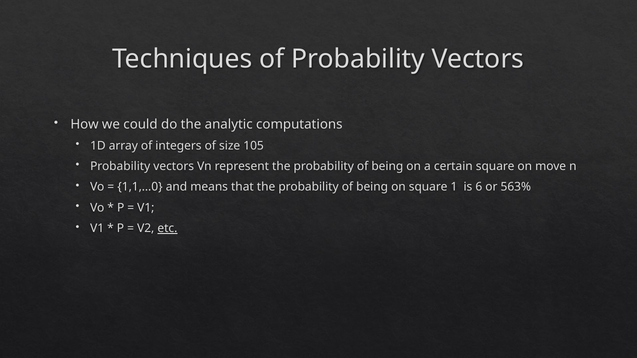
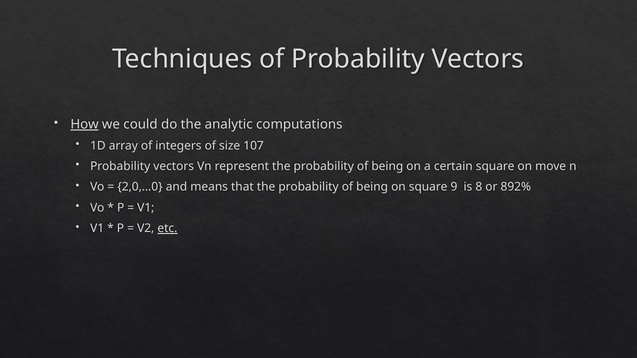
How underline: none -> present
105: 105 -> 107
1,1,…0: 1,1,…0 -> 2,0,…0
1: 1 -> 9
6: 6 -> 8
563%: 563% -> 892%
